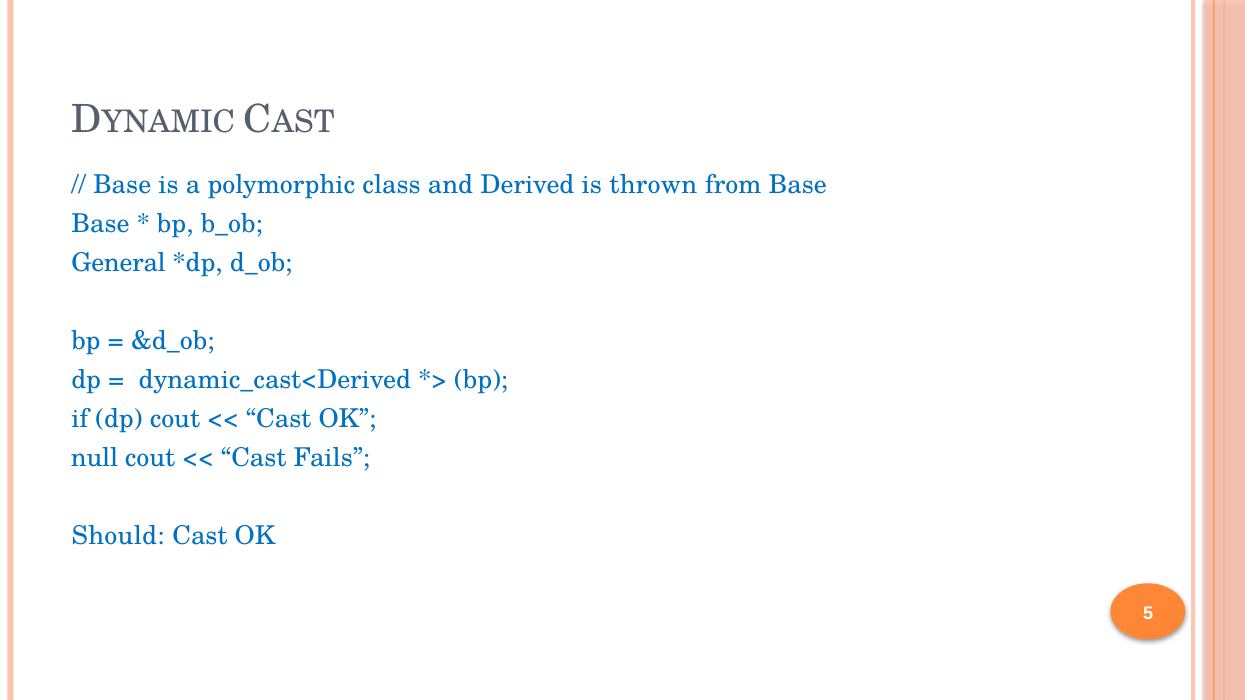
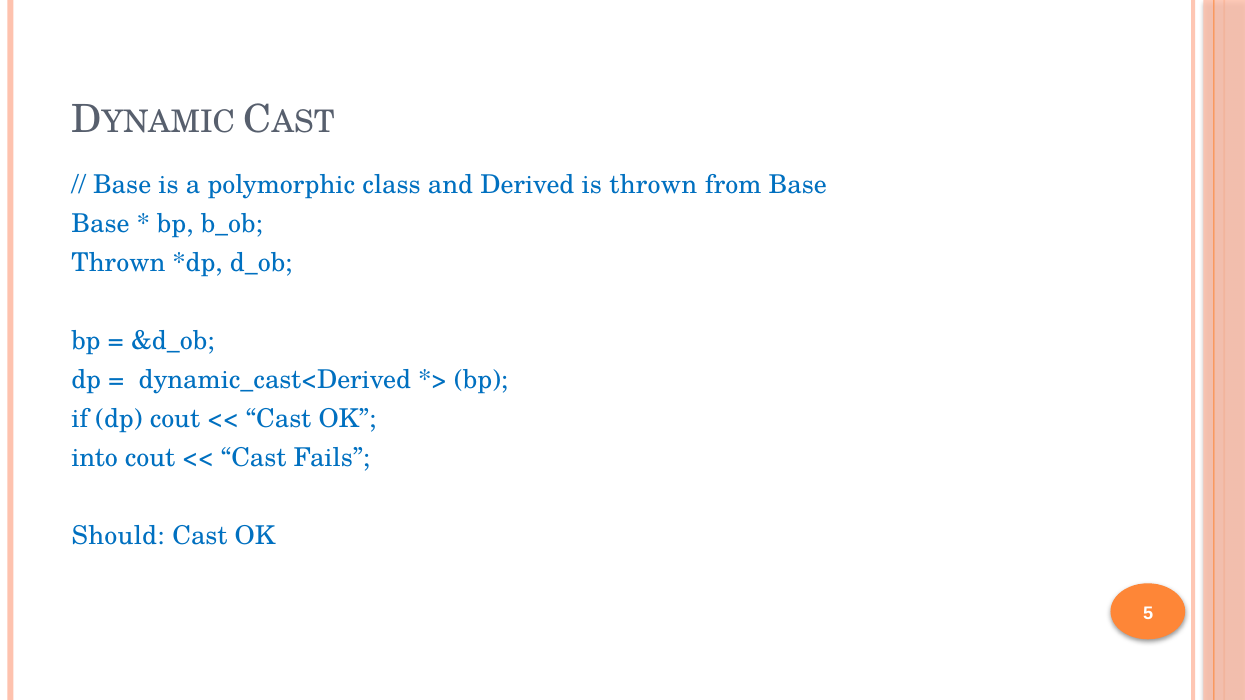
General at (119, 263): General -> Thrown
null: null -> into
